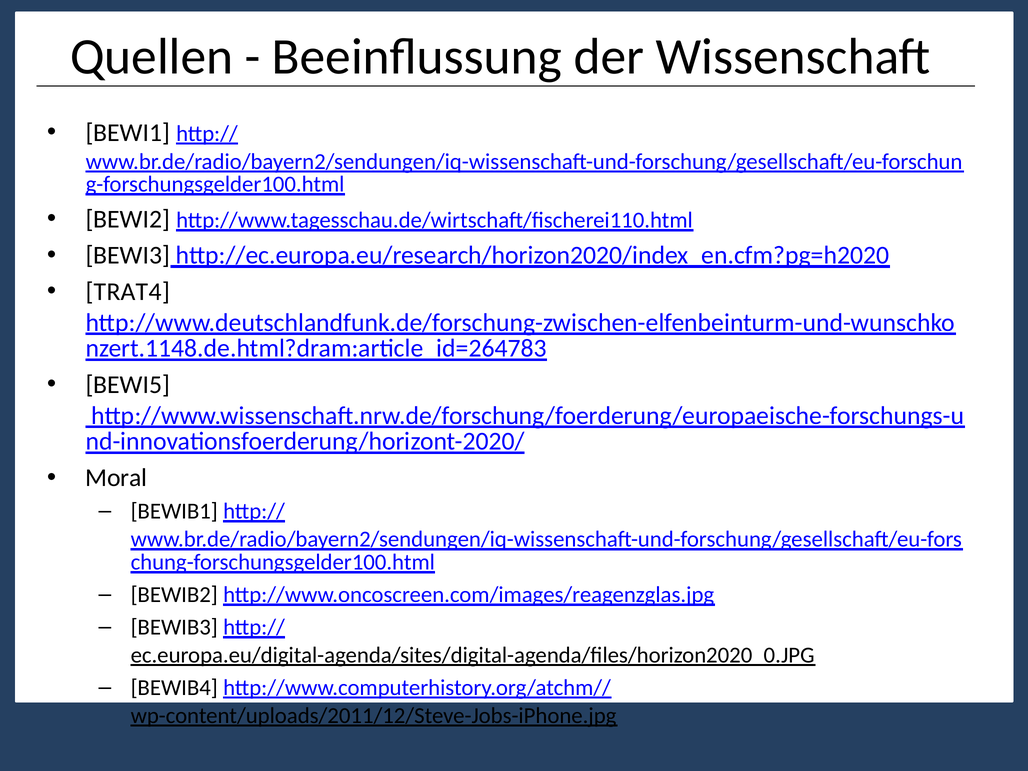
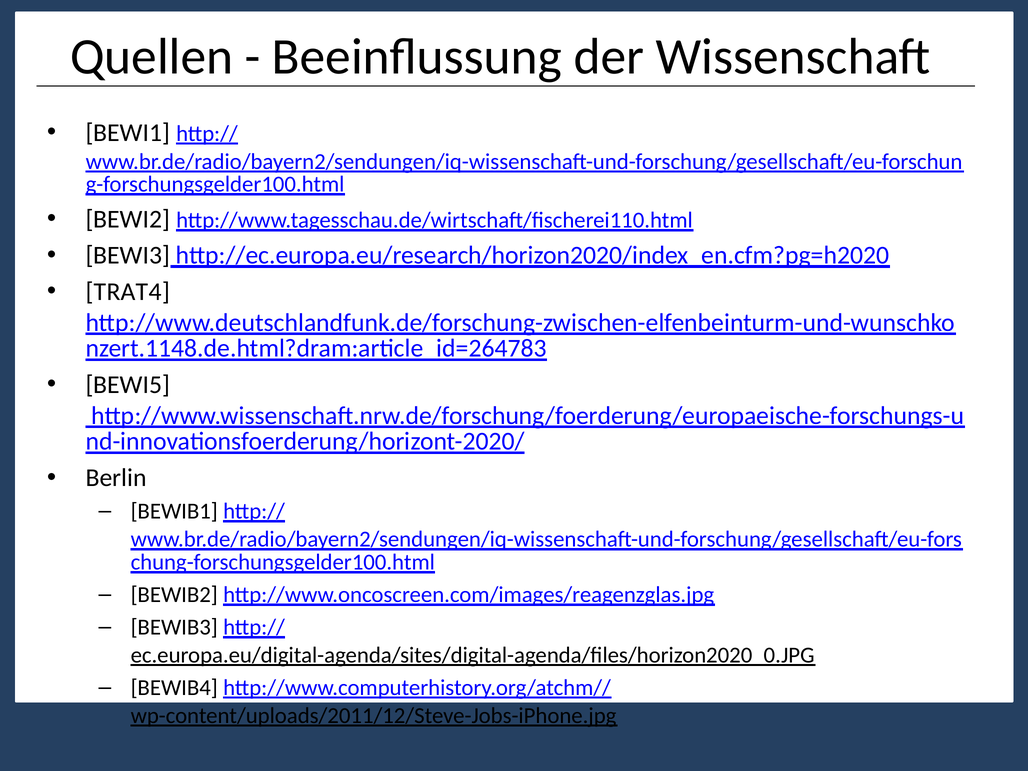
Moral: Moral -> Berlin
